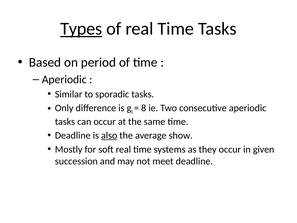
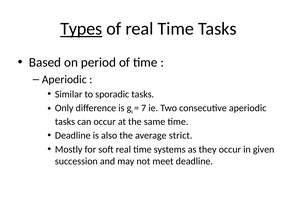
8: 8 -> 7
also underline: present -> none
show: show -> strict
